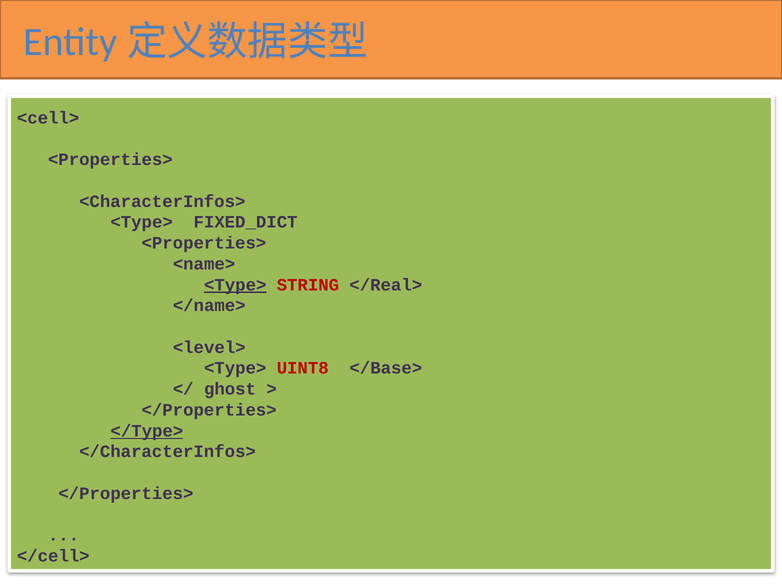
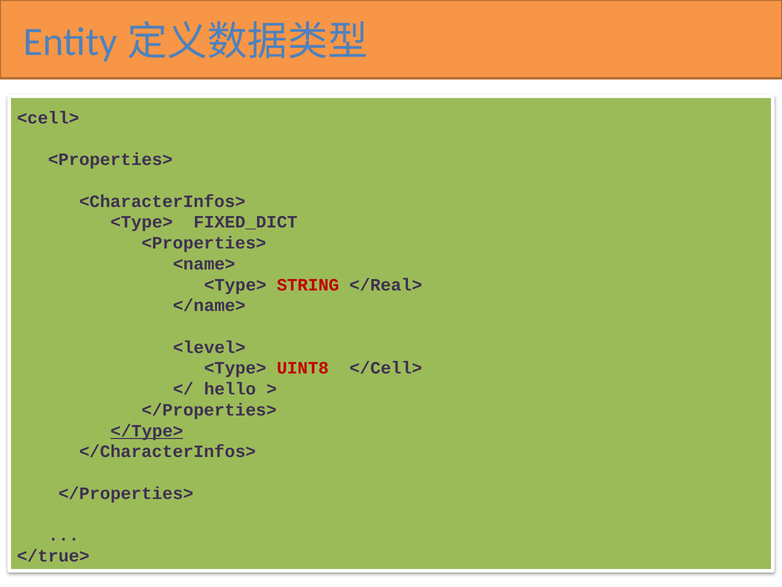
<Type> at (235, 285) underline: present -> none
</Base>: </Base> -> </Cell>
ghost: ghost -> hello
</cell>: </cell> -> </true>
